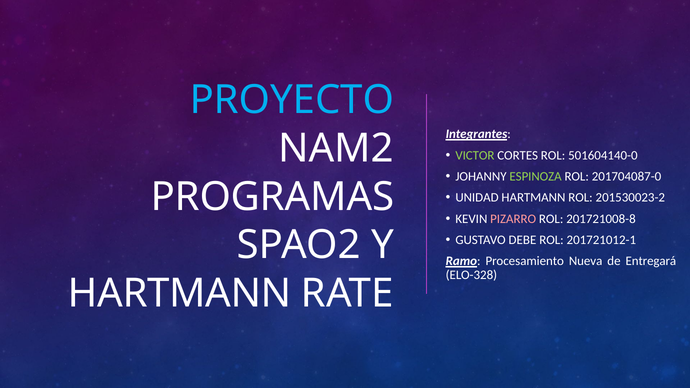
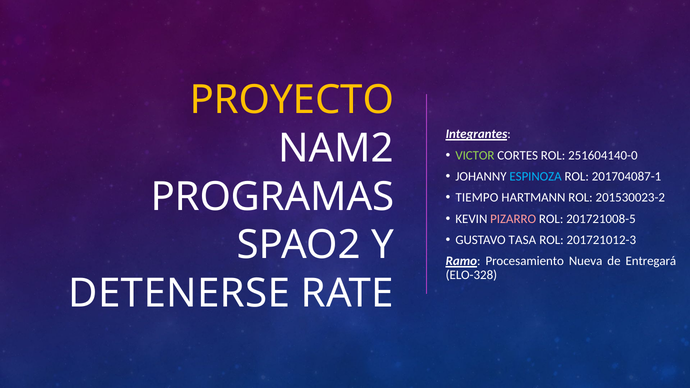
PROYECTO colour: light blue -> yellow
501604140-0: 501604140-0 -> 251604140-0
ESPINOZA colour: light green -> light blue
201704087-0: 201704087-0 -> 201704087-1
UNIDAD: UNIDAD -> TIEMPO
201721008-8: 201721008-8 -> 201721008-5
DEBE: DEBE -> TASA
201721012-1: 201721012-1 -> 201721012-3
HARTMANN at (180, 293): HARTMANN -> DETENERSE
